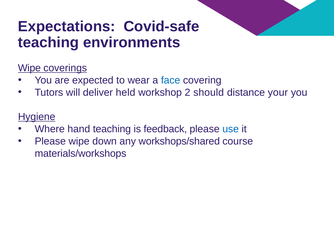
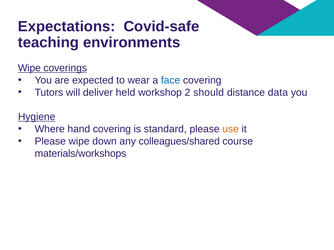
your: your -> data
hand teaching: teaching -> covering
feedback: feedback -> standard
use colour: blue -> orange
workshops/shared: workshops/shared -> colleagues/shared
